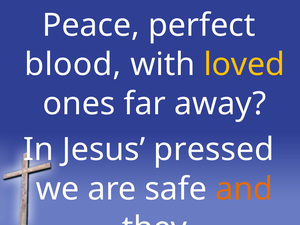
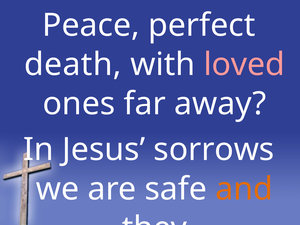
blood: blood -> death
loved colour: yellow -> pink
pressed: pressed -> sorrows
